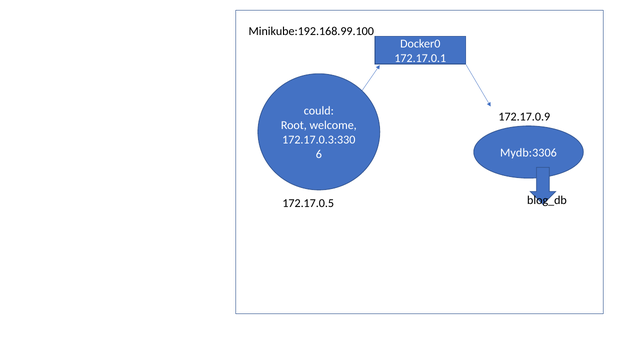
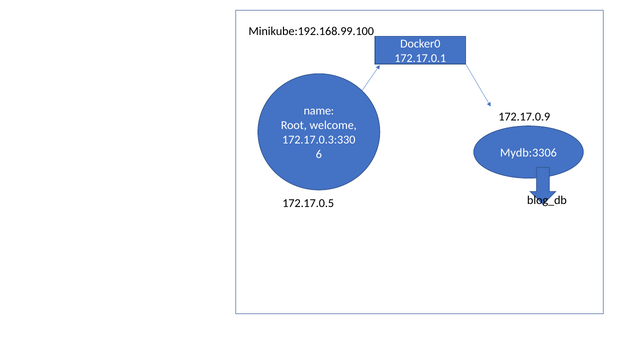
could: could -> name
